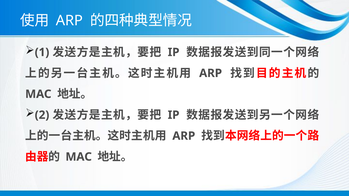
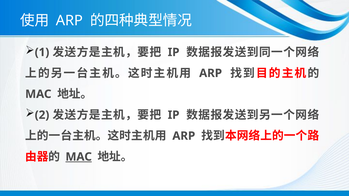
MAC at (79, 157) underline: none -> present
